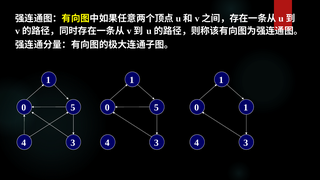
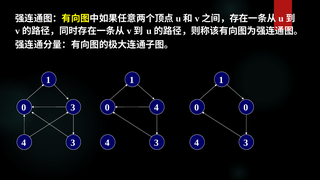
5 at (73, 108): 5 -> 3
5 at (156, 108): 5 -> 4
0 1: 1 -> 0
